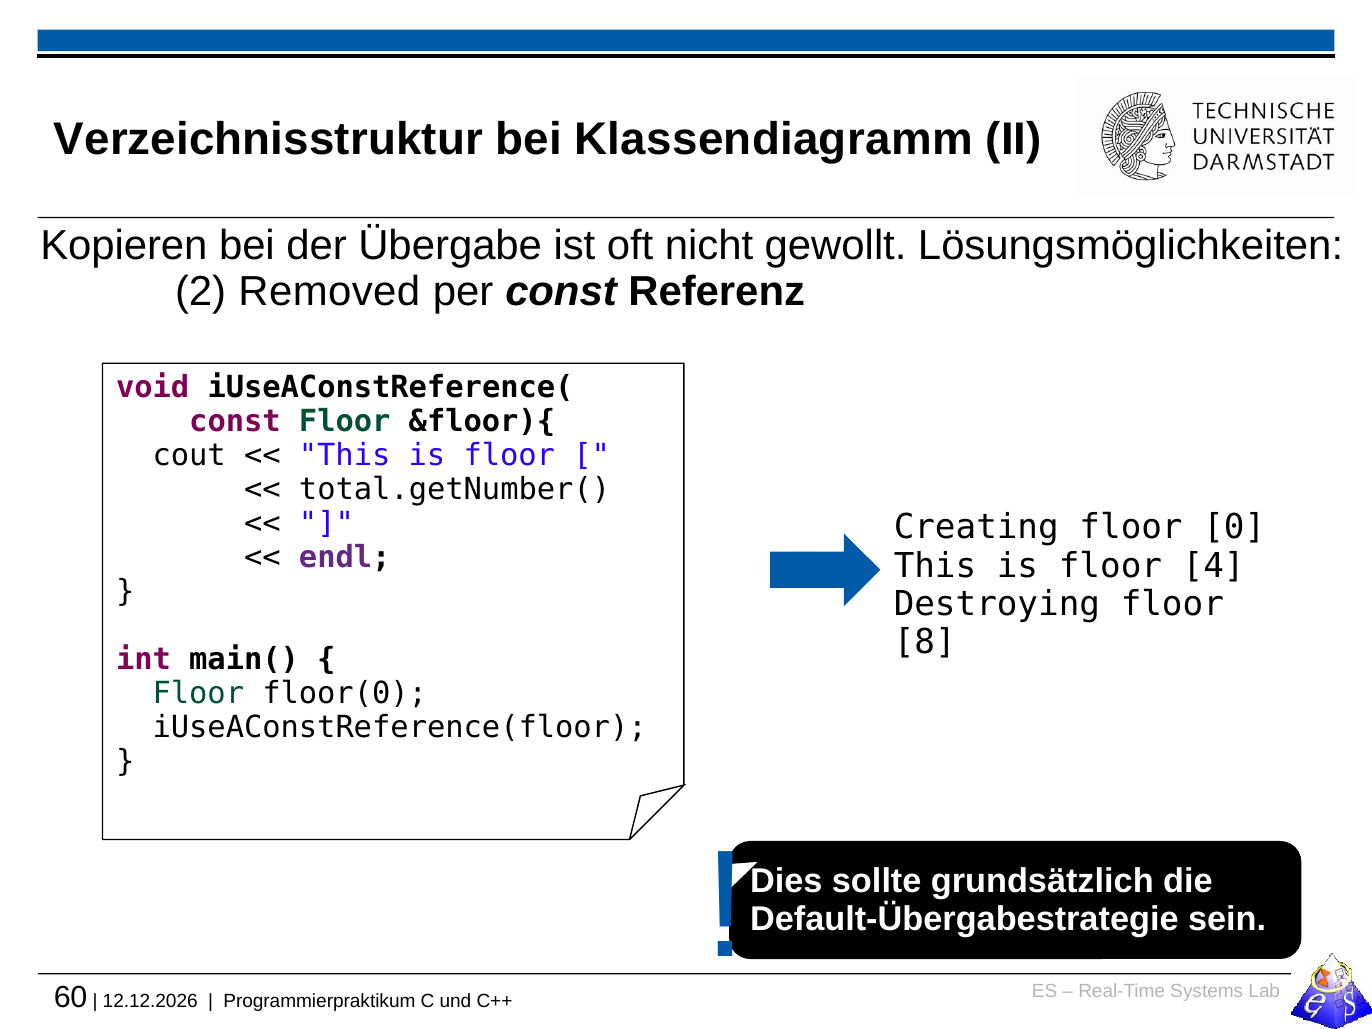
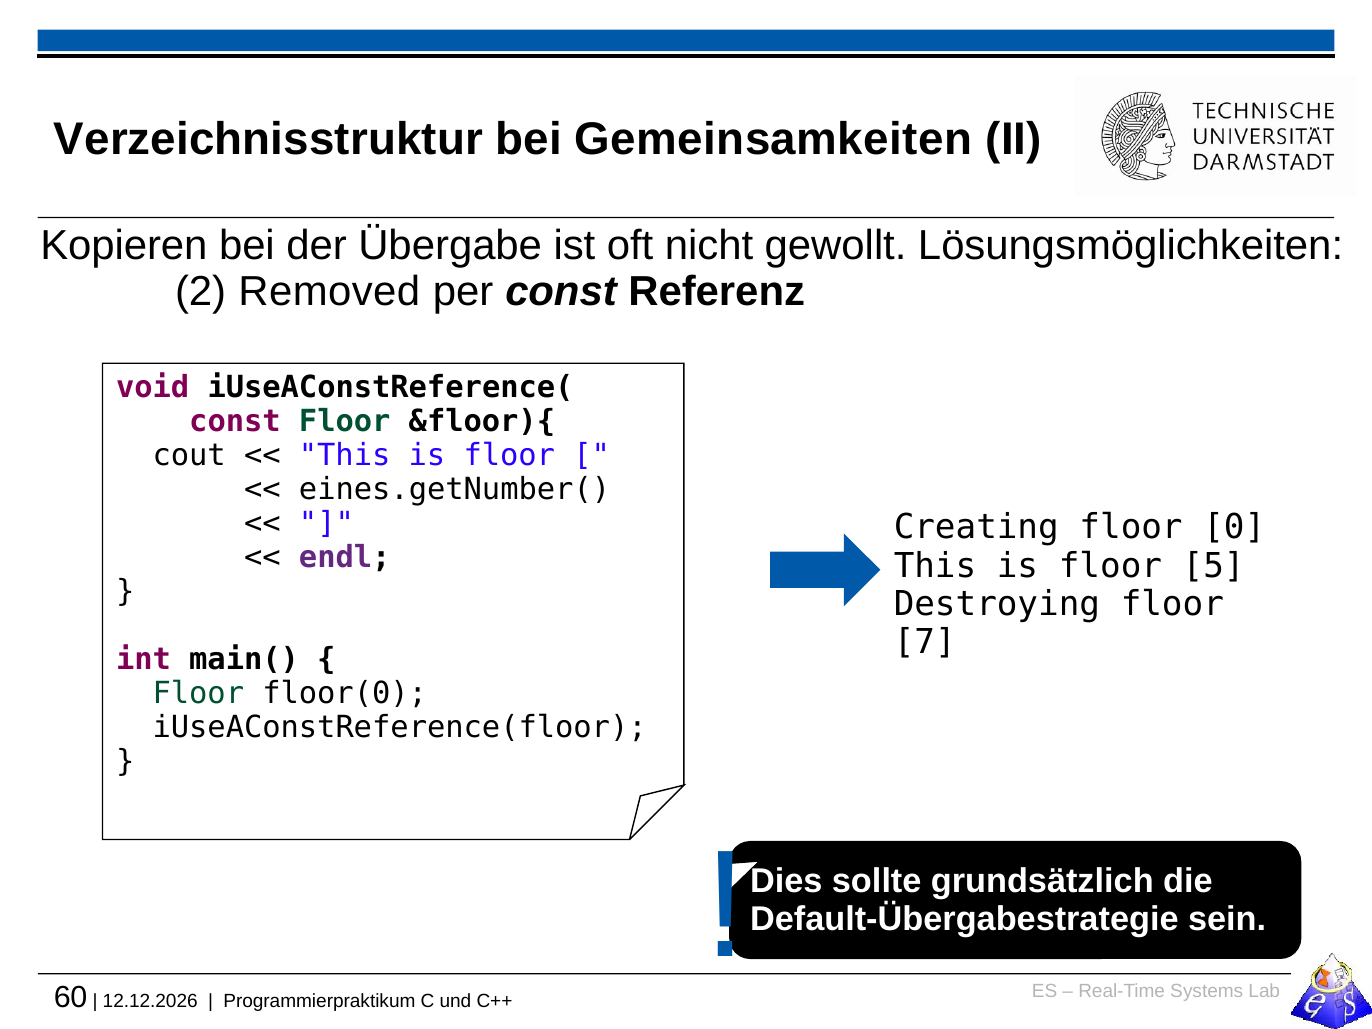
Klassendiagramm: Klassendiagramm -> Gemeinsamkeiten
total.getNumber(: total.getNumber( -> eines.getNumber(
4: 4 -> 5
8: 8 -> 7
